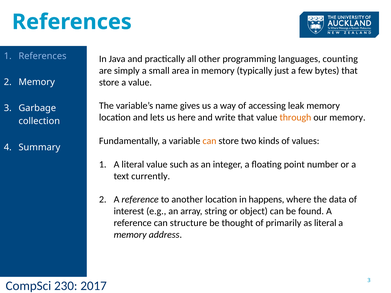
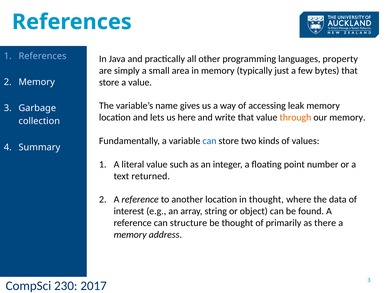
counting: counting -> property
can at (209, 141) colour: orange -> blue
currently: currently -> returned
in happens: happens -> thought
as literal: literal -> there
